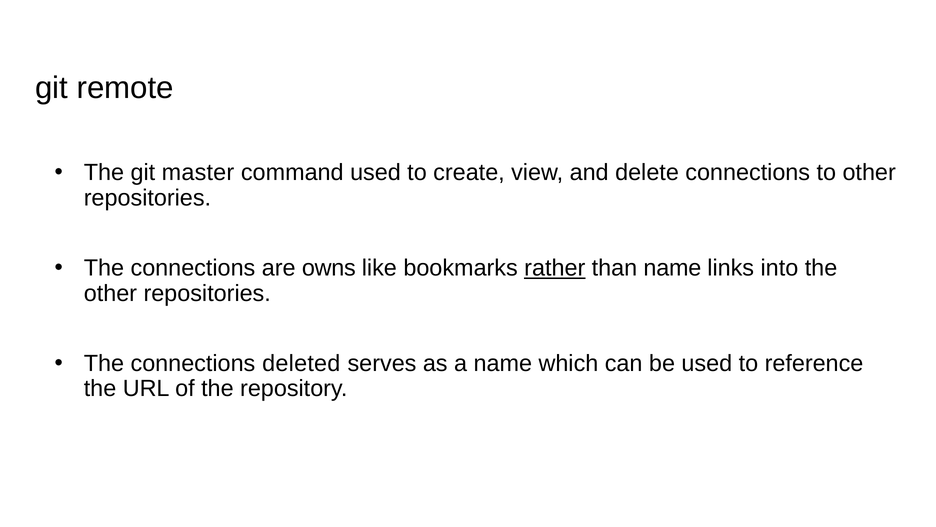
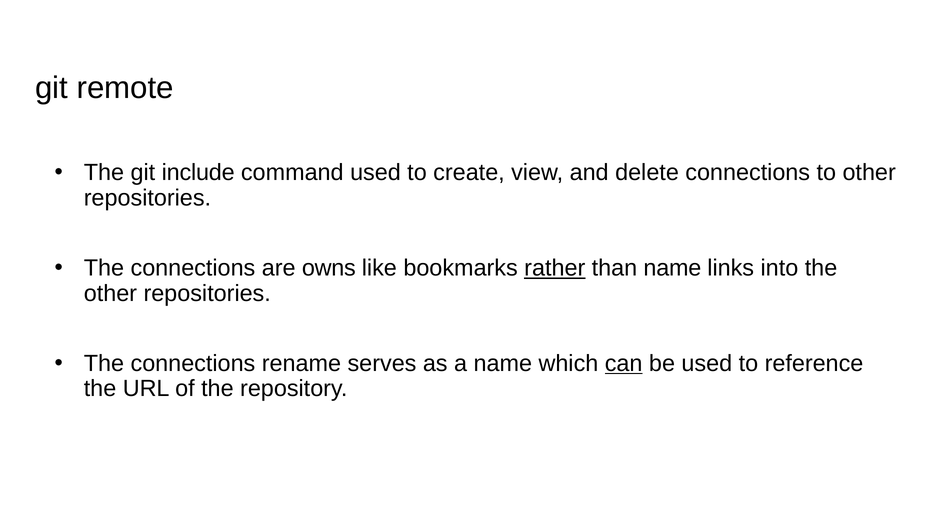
master: master -> include
deleted: deleted -> rename
can underline: none -> present
